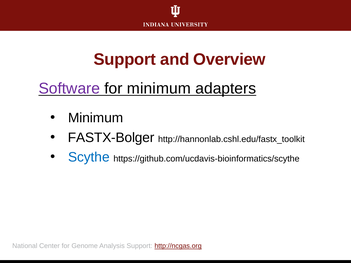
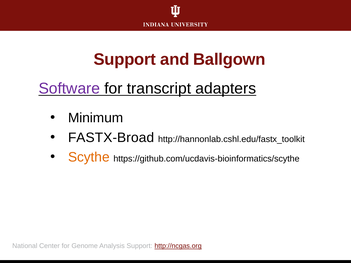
Overview: Overview -> Ballgown
for minimum: minimum -> transcript
FASTX-Bolger: FASTX-Bolger -> FASTX-Broad
Scythe colour: blue -> orange
